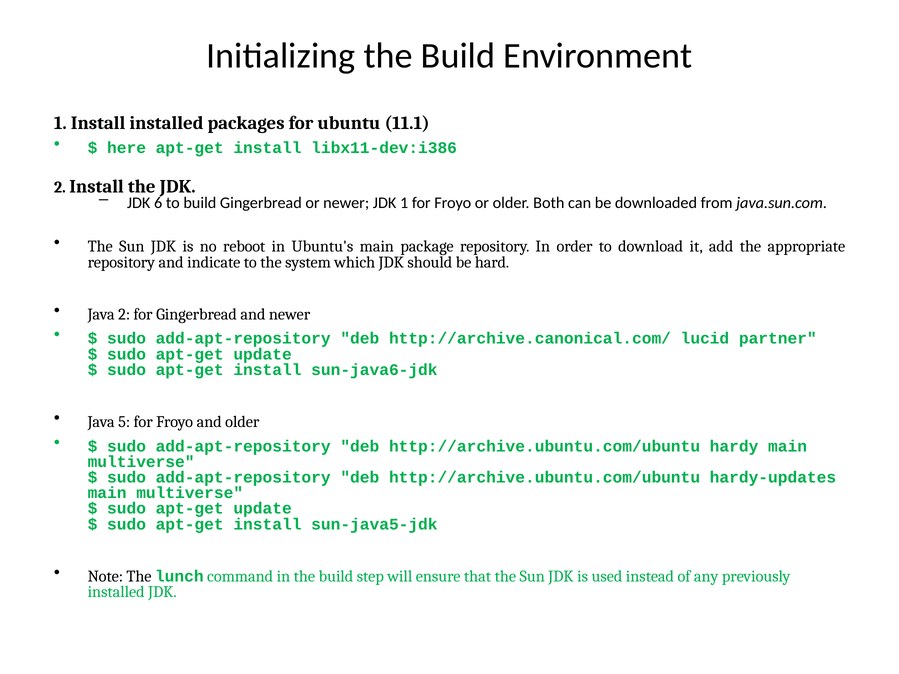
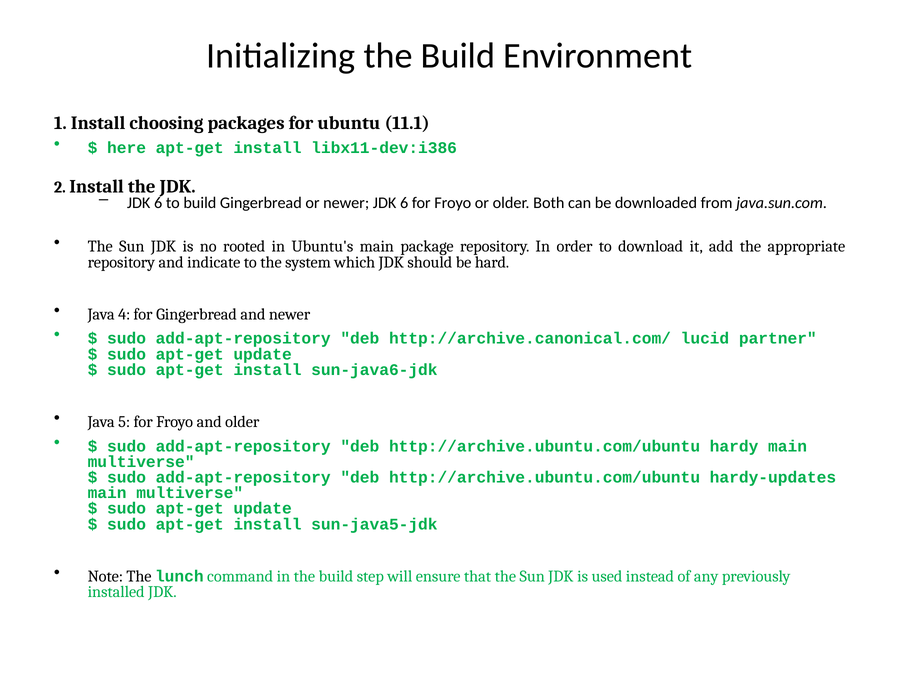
Install installed: installed -> choosing
newer JDK 1: 1 -> 6
reboot: reboot -> rooted
Java 2: 2 -> 4
